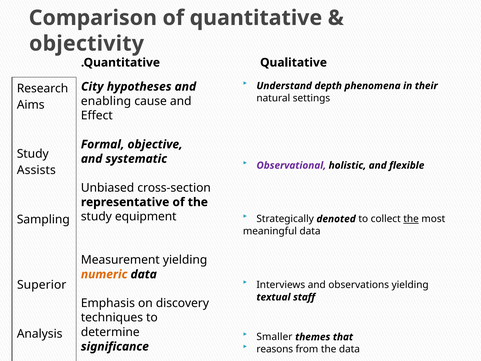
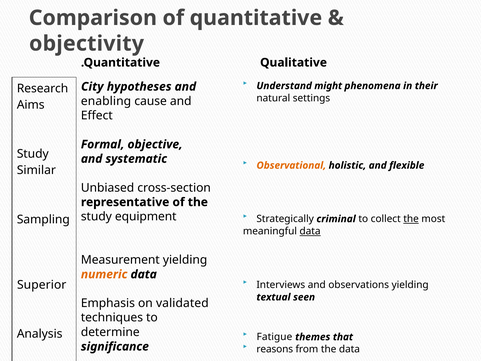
depth: depth -> might
Observational colour: purple -> orange
Assists: Assists -> Similar
denoted: denoted -> criminal
data at (310, 231) underline: none -> present
staff: staff -> seen
discovery: discovery -> validated
Smaller: Smaller -> Fatigue
